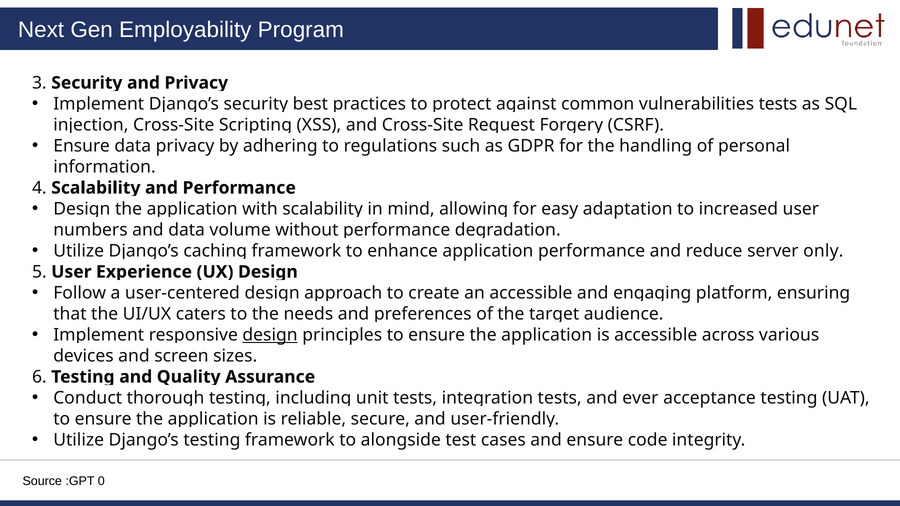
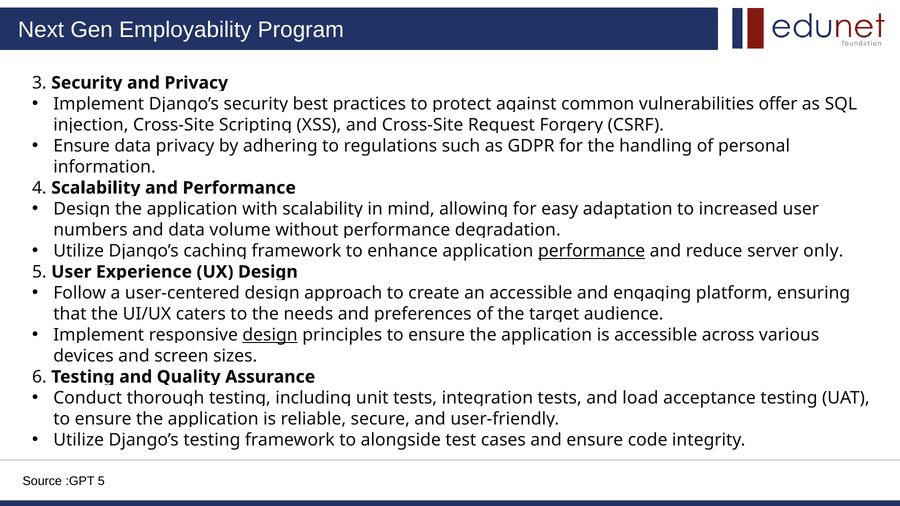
vulnerabilities tests: tests -> offer
performance at (592, 251) underline: none -> present
ever: ever -> load
:GPT 0: 0 -> 5
